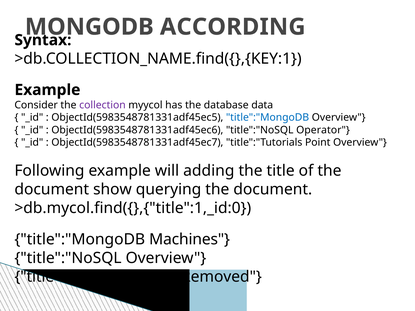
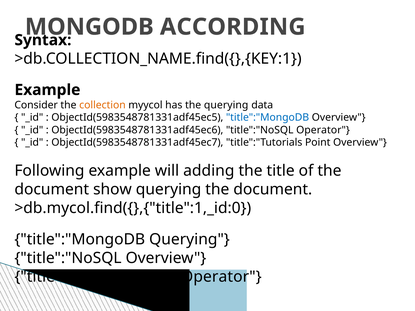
collection colour: purple -> orange
the database: database -> querying
title":"MongoDB Machines: Machines -> Querying
title":"Consider: title":"Consider -> title":"Numeric
Point Removed: Removed -> Operator
